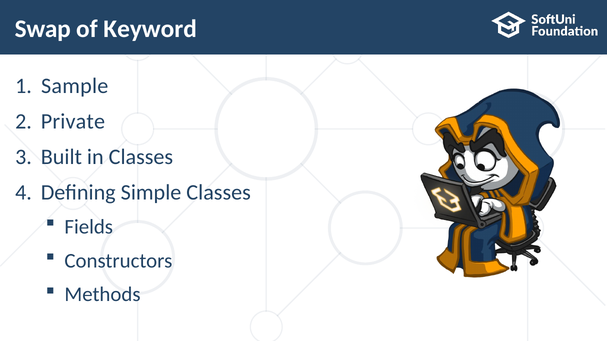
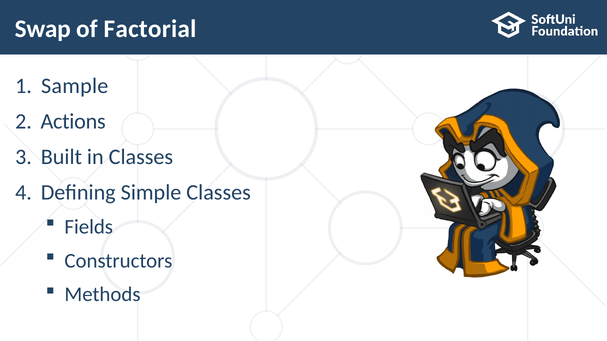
Keyword: Keyword -> Factorial
Private: Private -> Actions
